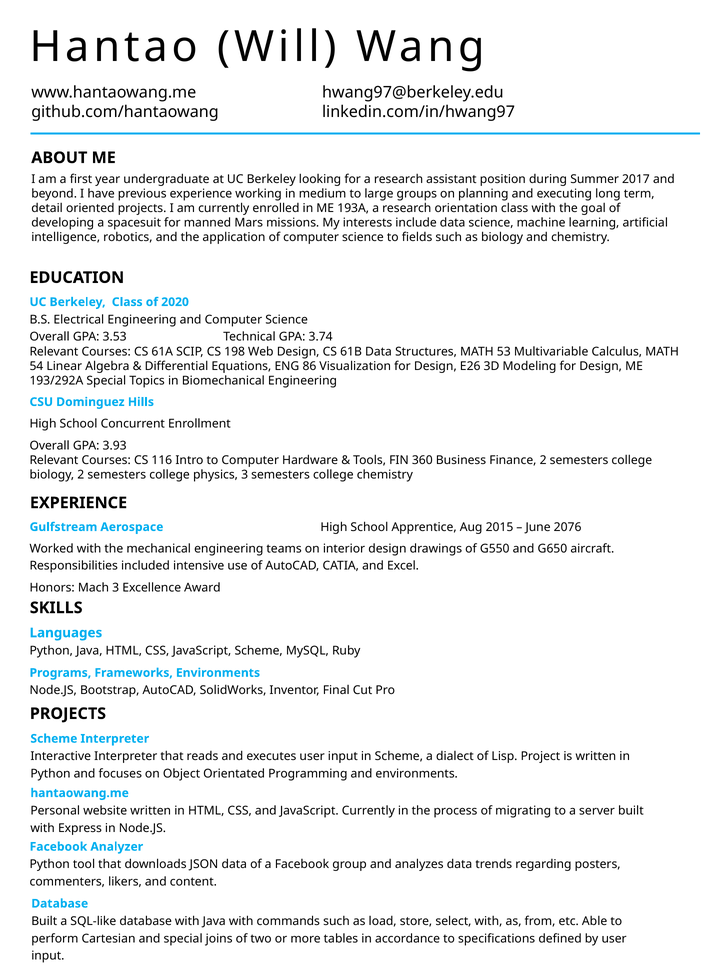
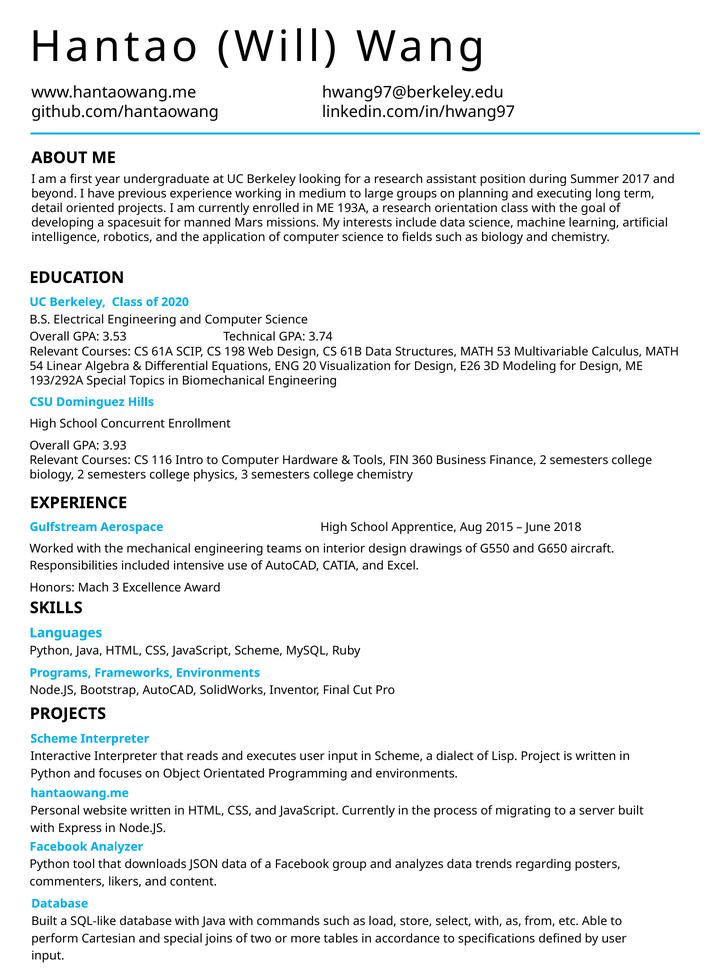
86: 86 -> 20
2076: 2076 -> 2018
